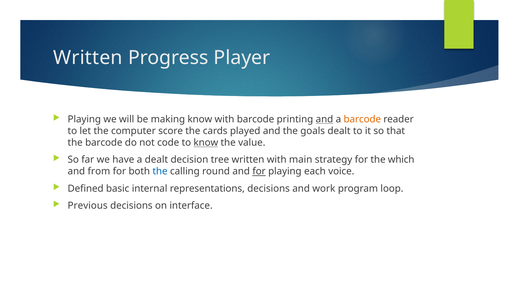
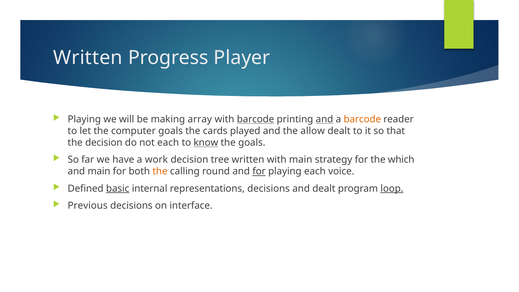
making know: know -> array
barcode at (256, 119) underline: none -> present
computer score: score -> goals
goals: goals -> allow
the barcode: barcode -> decision
not code: code -> each
the value: value -> goals
a dealt: dealt -> work
and from: from -> main
the at (160, 171) colour: blue -> orange
basic underline: none -> present
and work: work -> dealt
loop underline: none -> present
